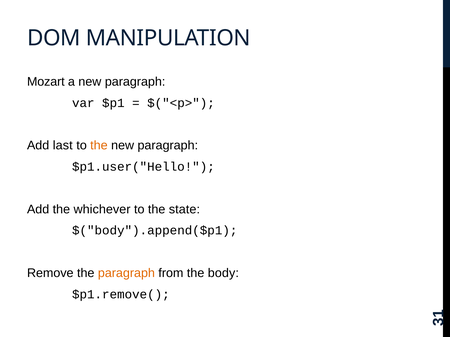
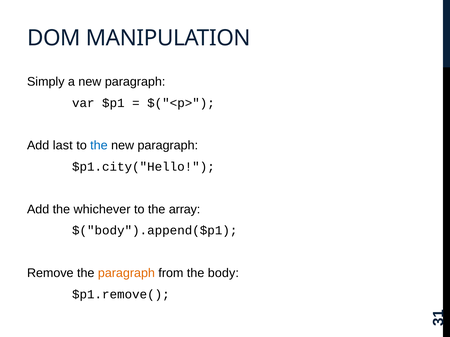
Mozart: Mozart -> Simply
the at (99, 146) colour: orange -> blue
$p1.user("Hello: $p1.user("Hello -> $p1.city("Hello
state: state -> array
